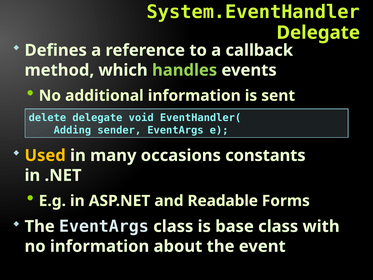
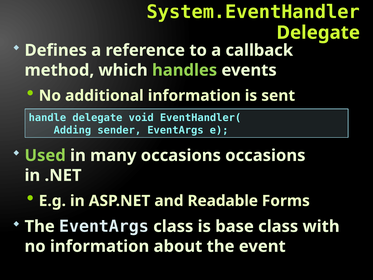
delete: delete -> handle
Used colour: yellow -> light green
occasions constants: constants -> occasions
